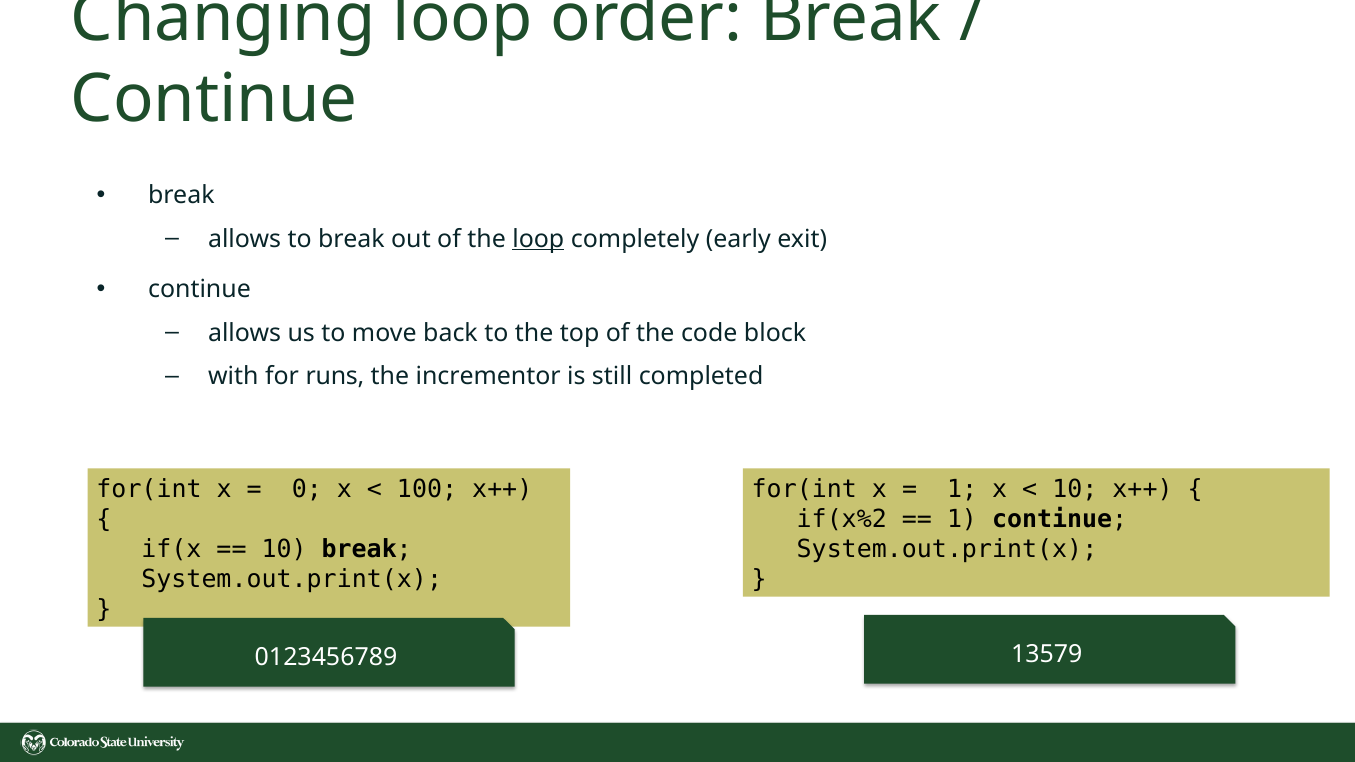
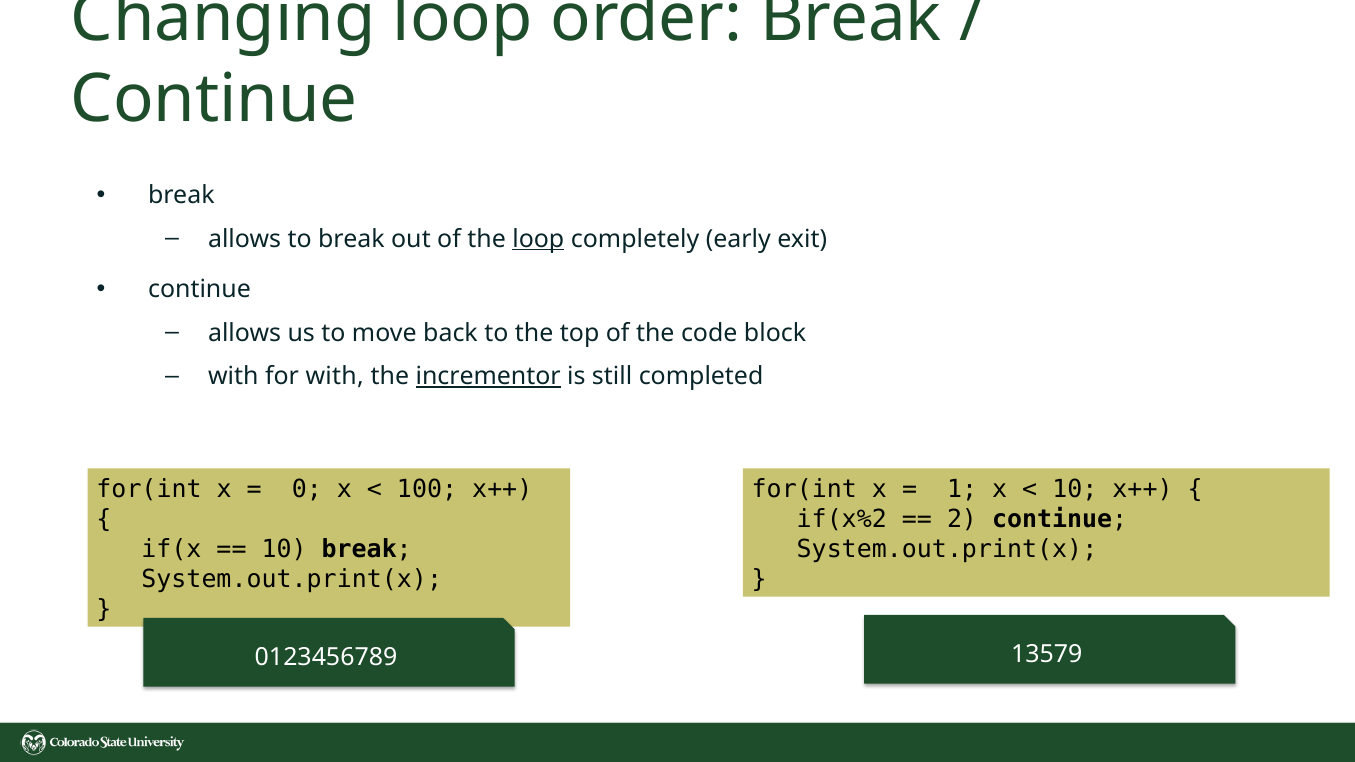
for runs: runs -> with
incrementor underline: none -> present
1 at (962, 519): 1 -> 2
